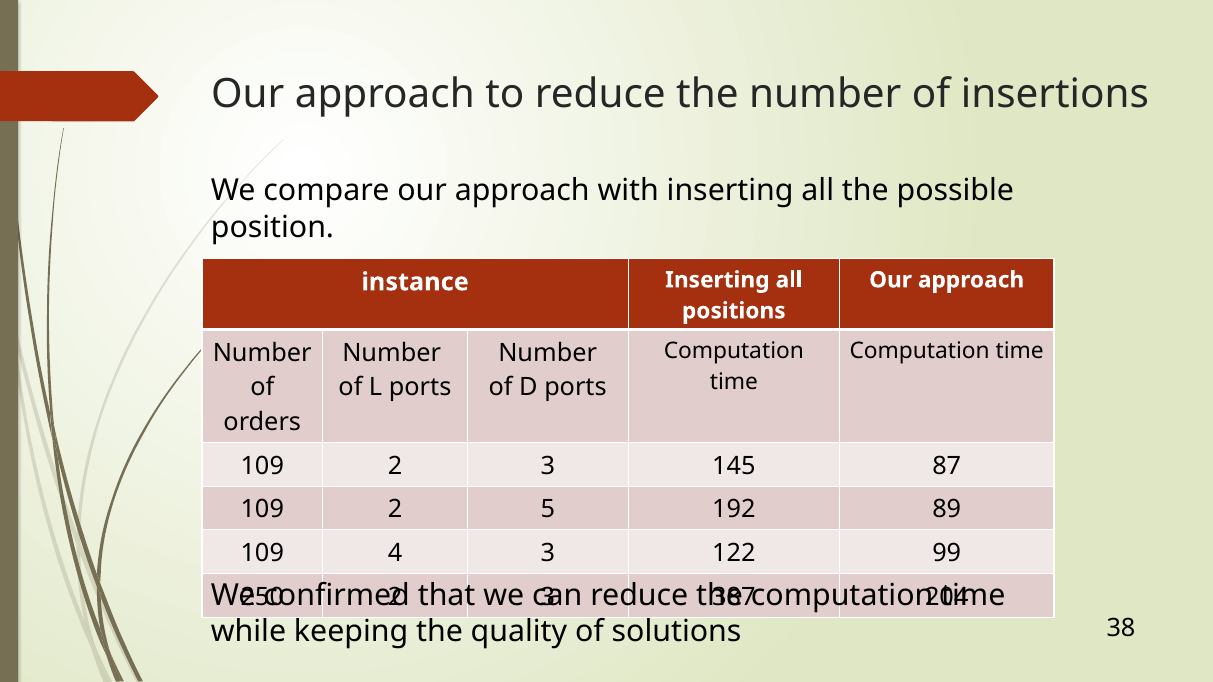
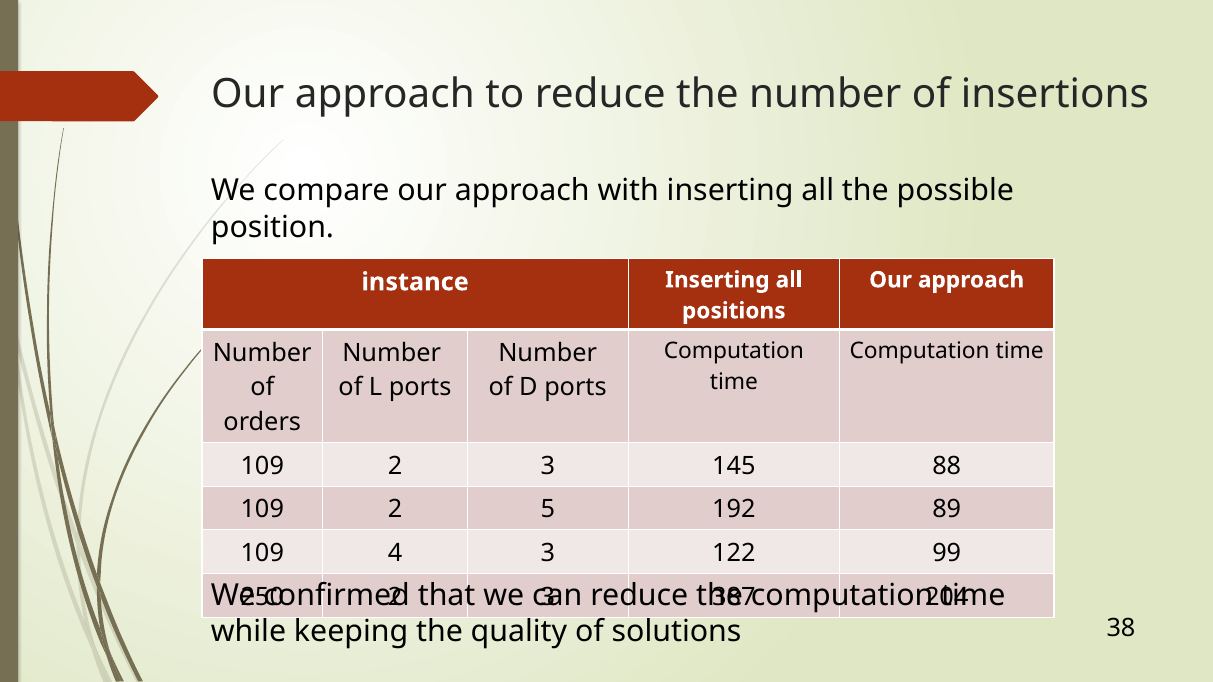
87: 87 -> 88
